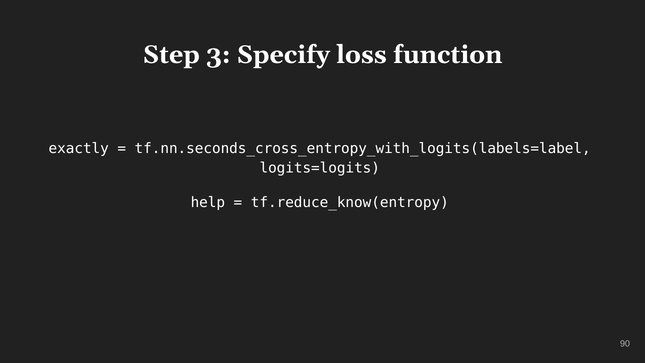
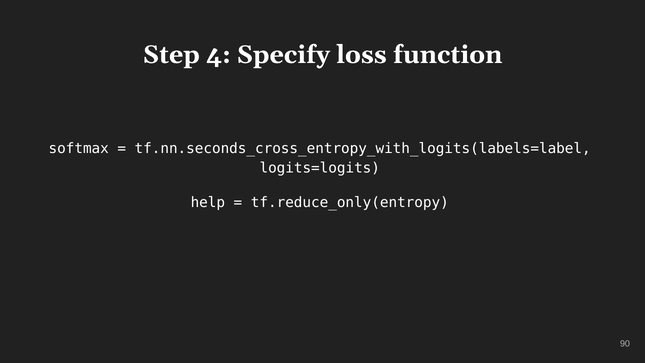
3: 3 -> 4
exactly: exactly -> softmax
tf.reduce_know(entropy: tf.reduce_know(entropy -> tf.reduce_only(entropy
